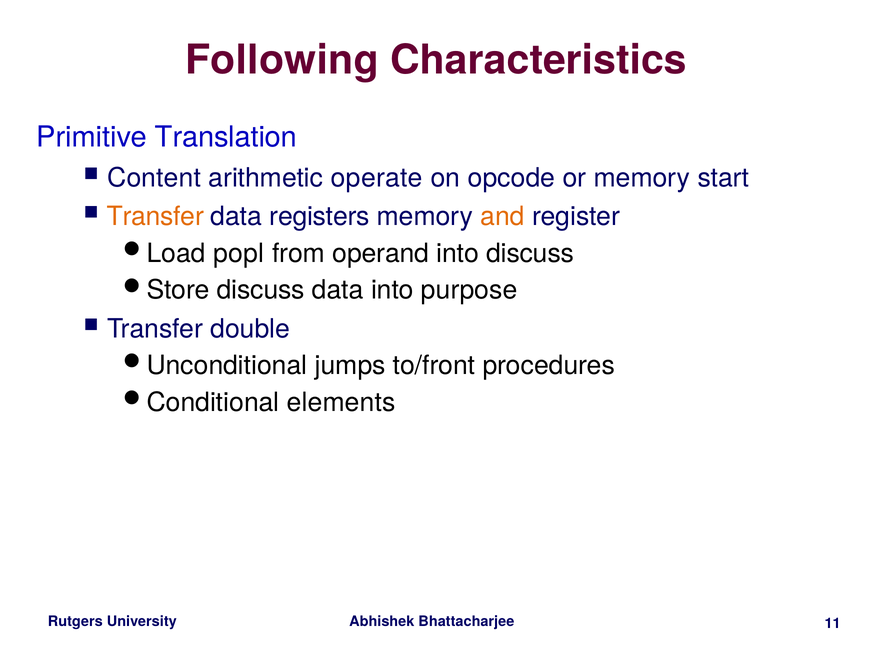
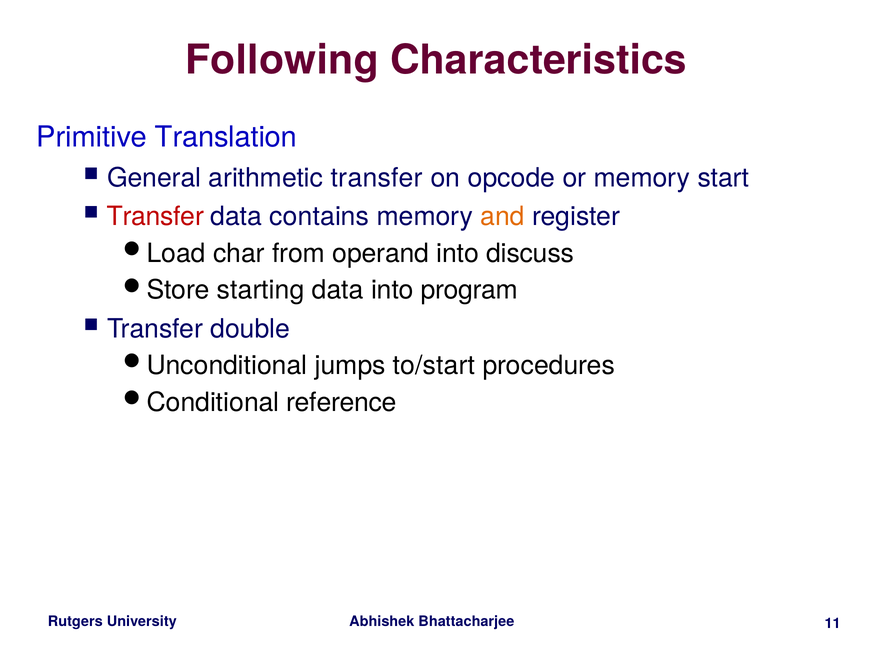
Content: Content -> General
arithmetic operate: operate -> transfer
Transfer at (155, 217) colour: orange -> red
registers: registers -> contains
popl: popl -> char
discuss at (261, 290): discuss -> starting
purpose: purpose -> program
to/front: to/front -> to/start
elements: elements -> reference
